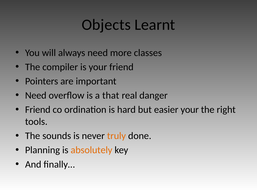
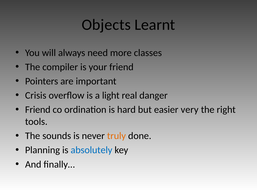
Need at (36, 96): Need -> Crisis
that: that -> light
easier your: your -> very
absolutely colour: orange -> blue
